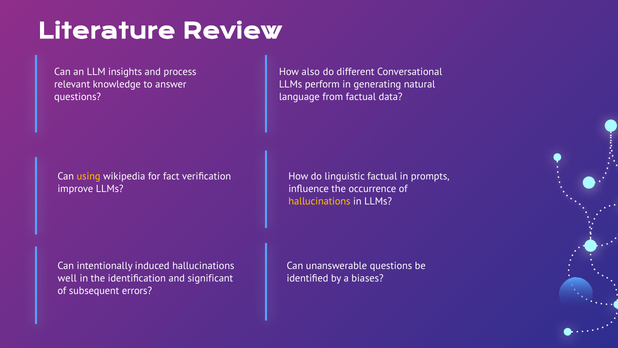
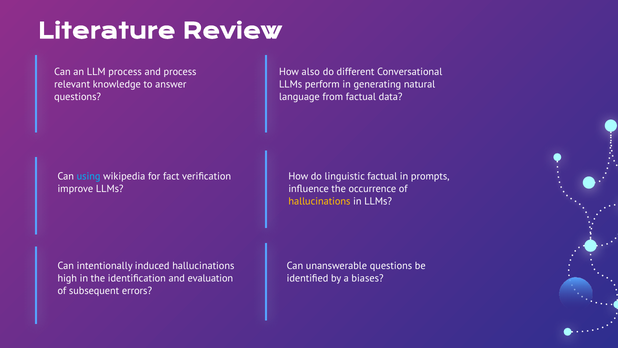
LLM insights: insights -> process
using colour: yellow -> light blue
well: well -> high
significant: significant -> evaluation
